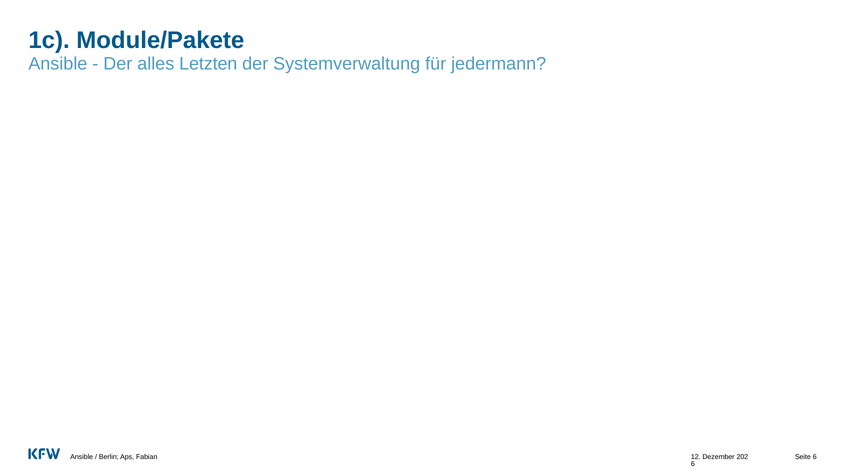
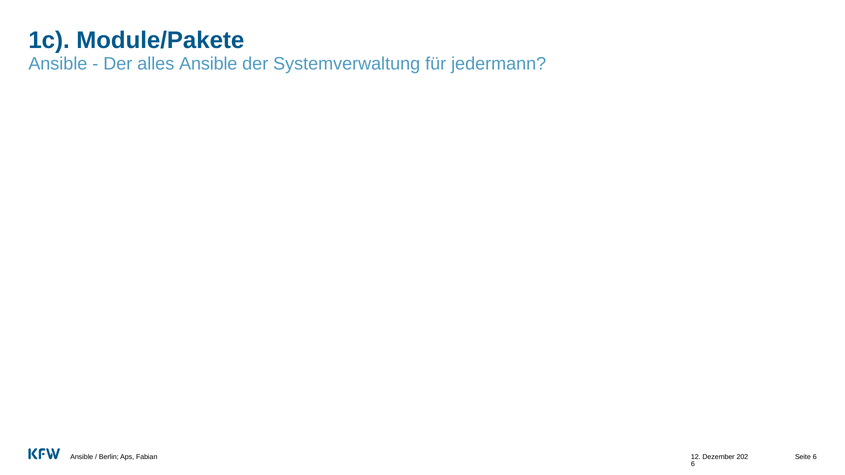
alles Letzten: Letzten -> Ansible
